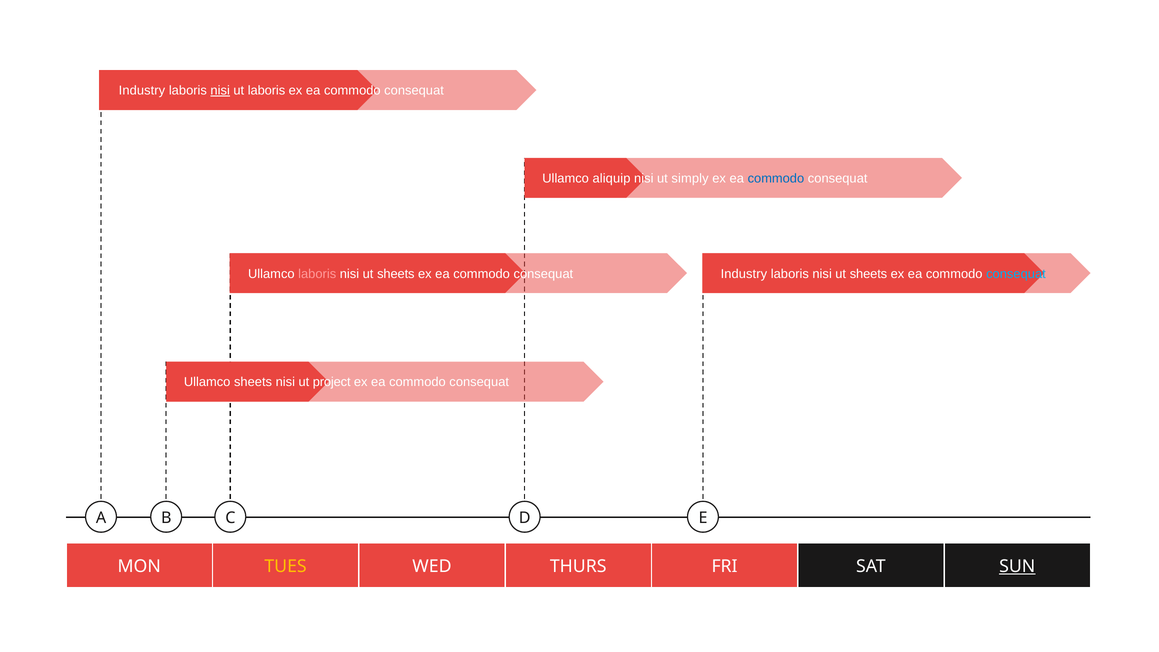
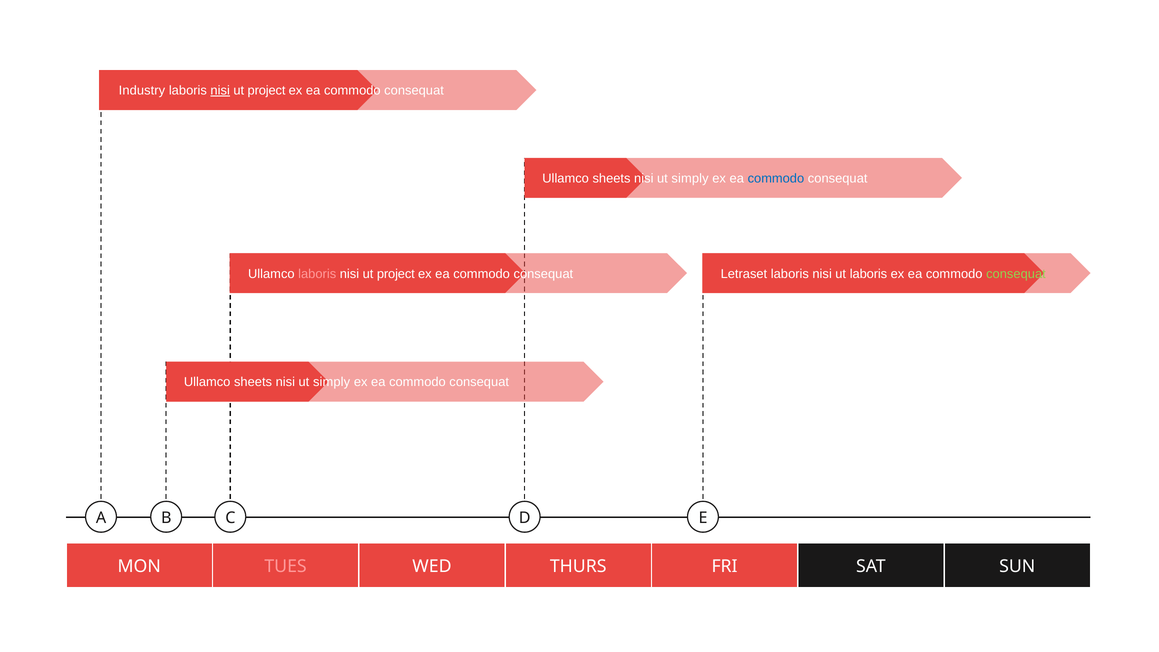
laboris at (267, 90): laboris -> project
aliquip at (611, 178): aliquip -> sheets
sheets at (396, 274): sheets -> project
consequat Industry: Industry -> Letraset
sheets at (868, 274): sheets -> laboris
consequat at (1016, 274) colour: light blue -> light green
project at (332, 382): project -> simply
TUES colour: yellow -> pink
SUN underline: present -> none
